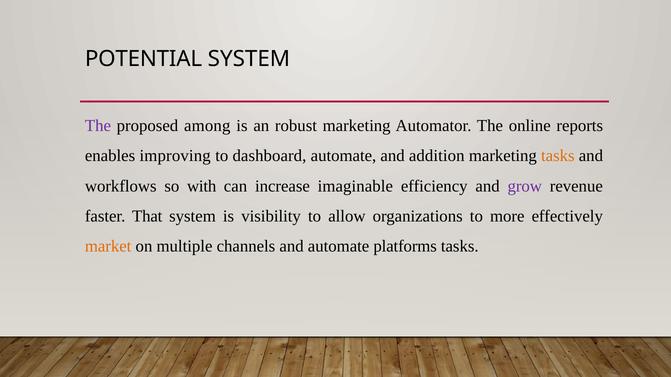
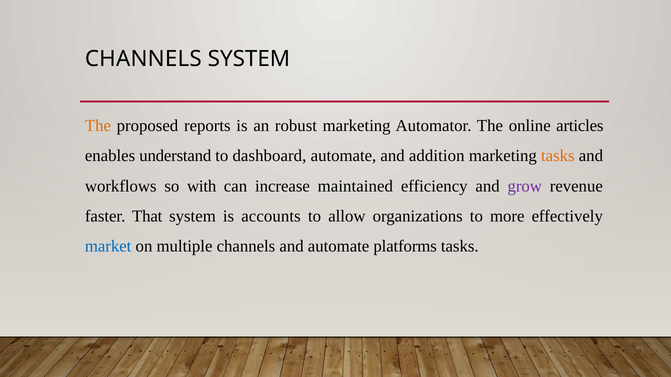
POTENTIAL at (144, 59): POTENTIAL -> CHANNELS
The at (98, 126) colour: purple -> orange
among: among -> reports
reports: reports -> articles
improving: improving -> understand
imaginable: imaginable -> maintained
visibility: visibility -> accounts
market colour: orange -> blue
